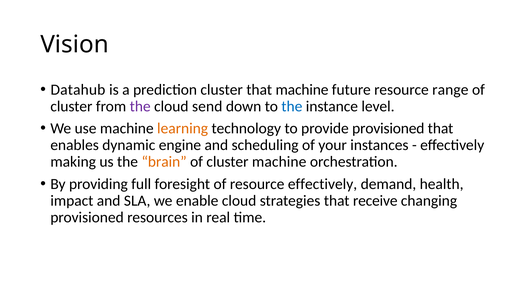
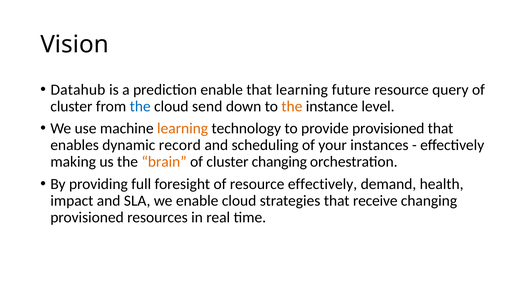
prediction cluster: cluster -> enable
that machine: machine -> learning
range: range -> query
the at (140, 106) colour: purple -> blue
the at (292, 106) colour: blue -> orange
engine: engine -> record
cluster machine: machine -> changing
